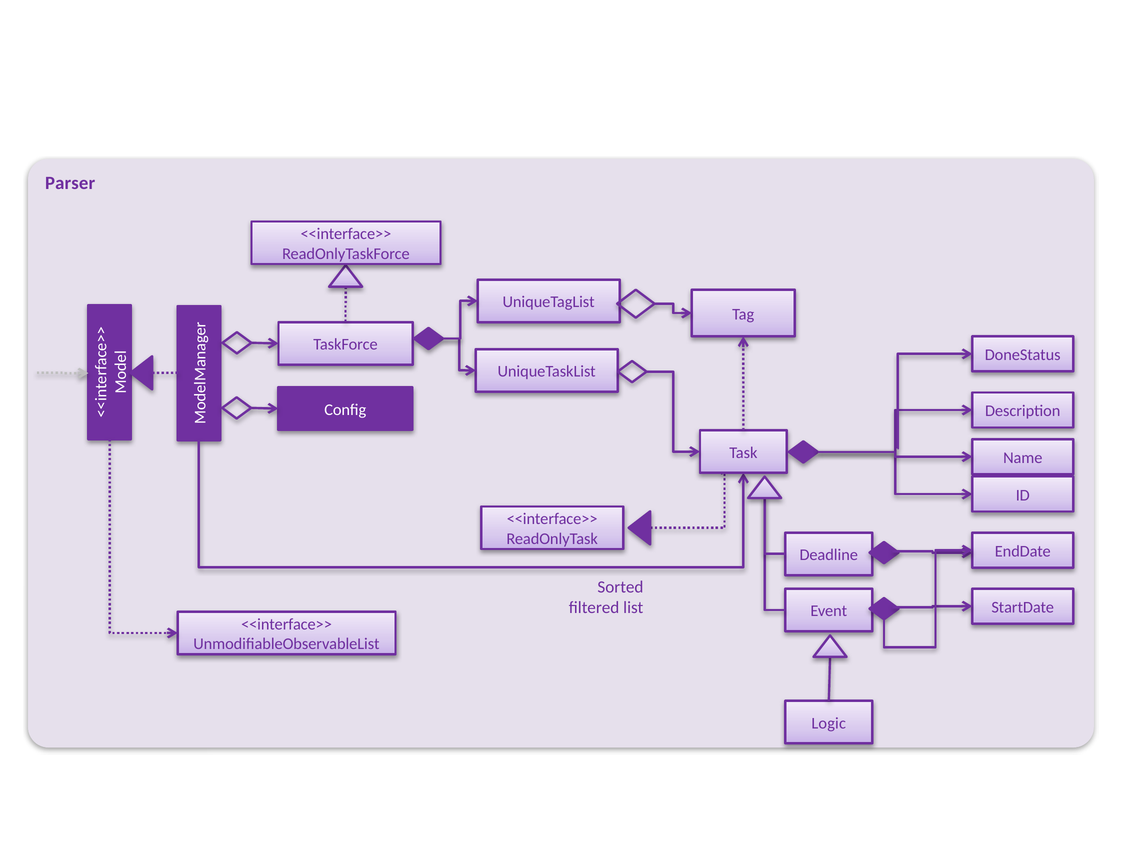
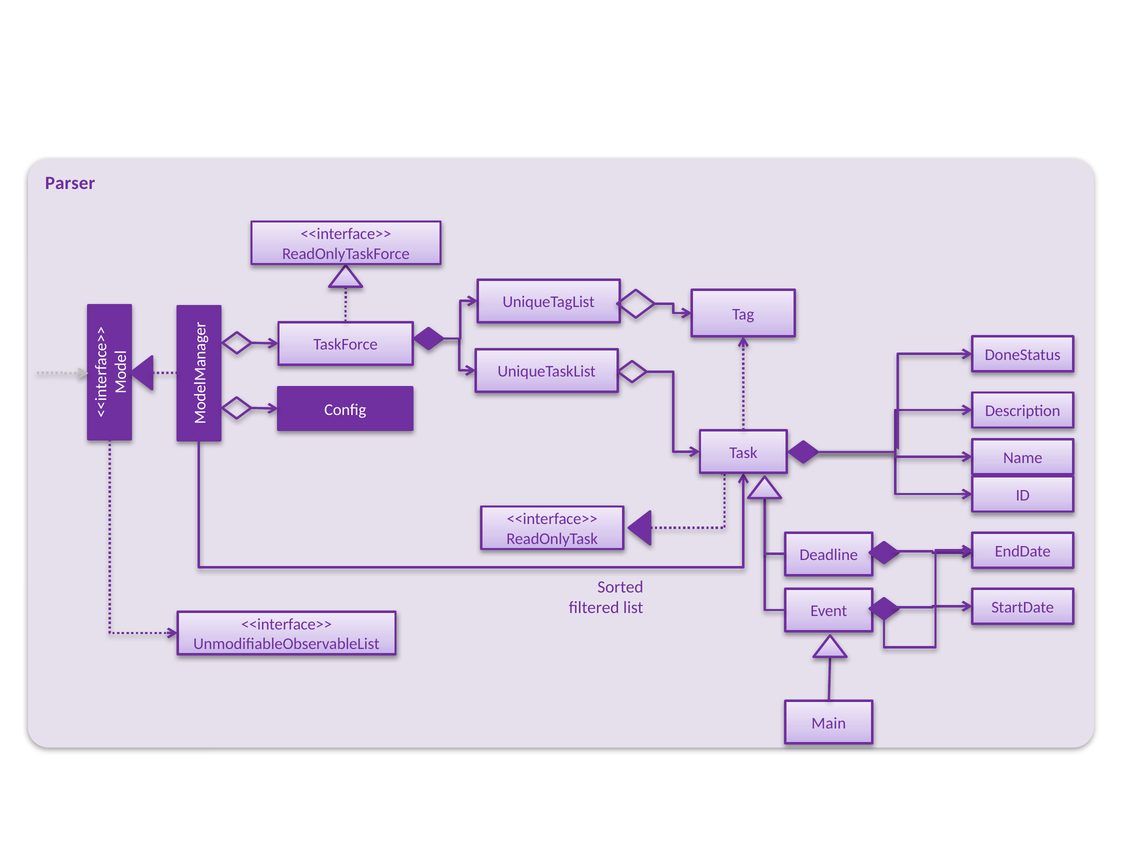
Logic: Logic -> Main
